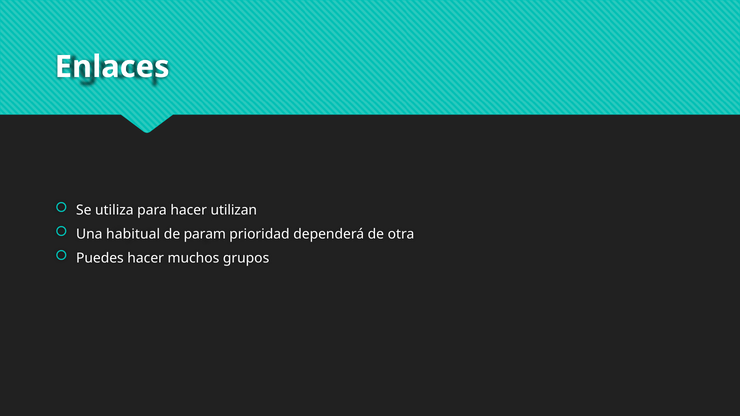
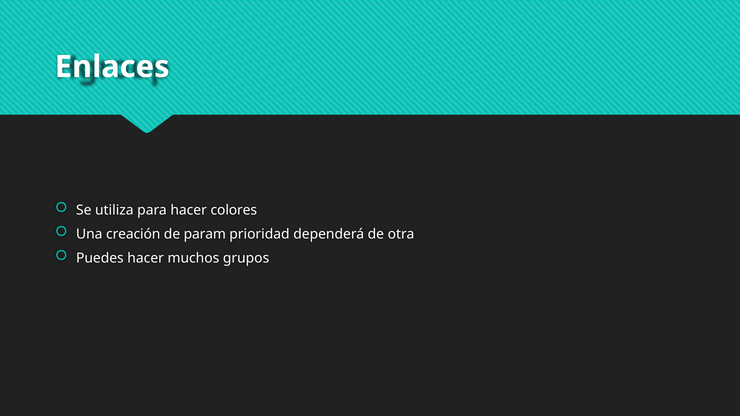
utilizan: utilizan -> colores
habitual: habitual -> creación
